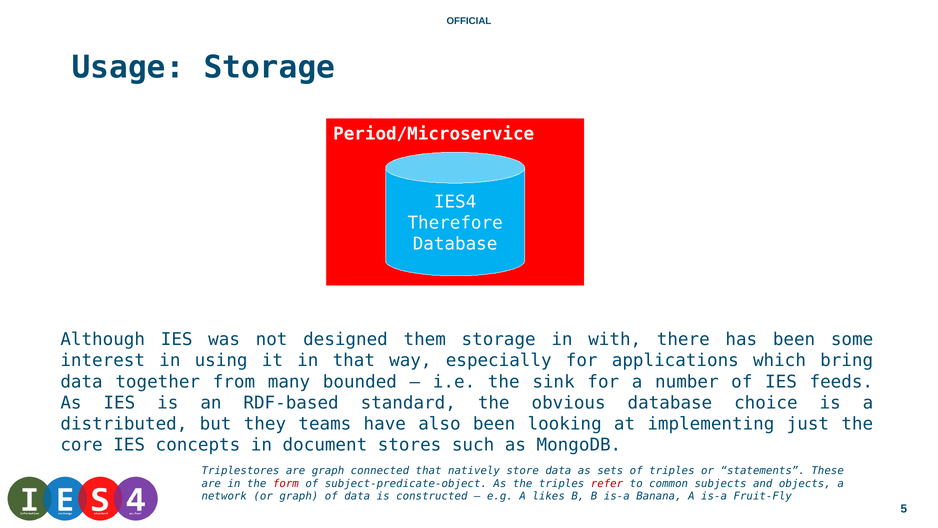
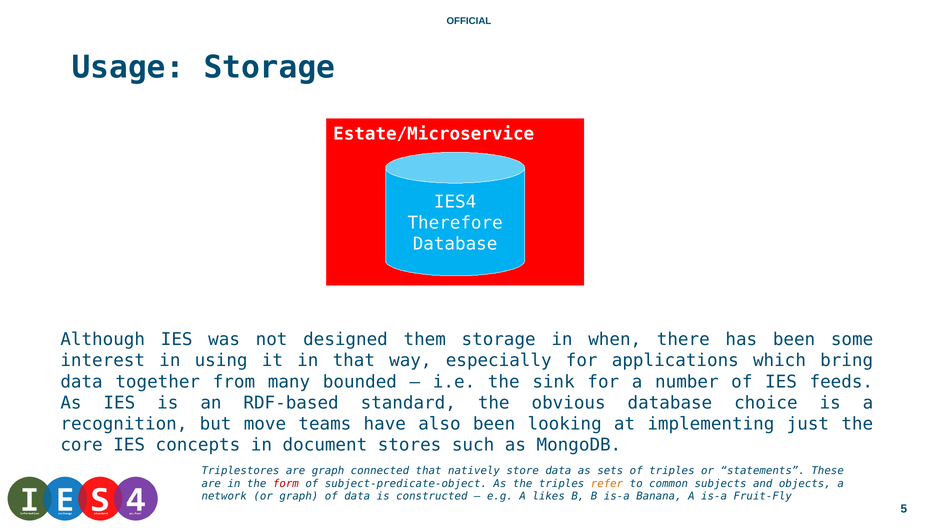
Period/Microservice: Period/Microservice -> Estate/Microservice
with: with -> when
distributed: distributed -> recognition
they: they -> move
refer colour: red -> orange
